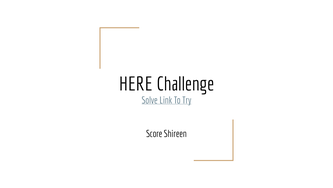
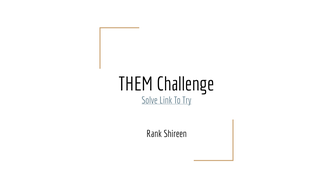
HERE: HERE -> THEM
Score: Score -> Rank
